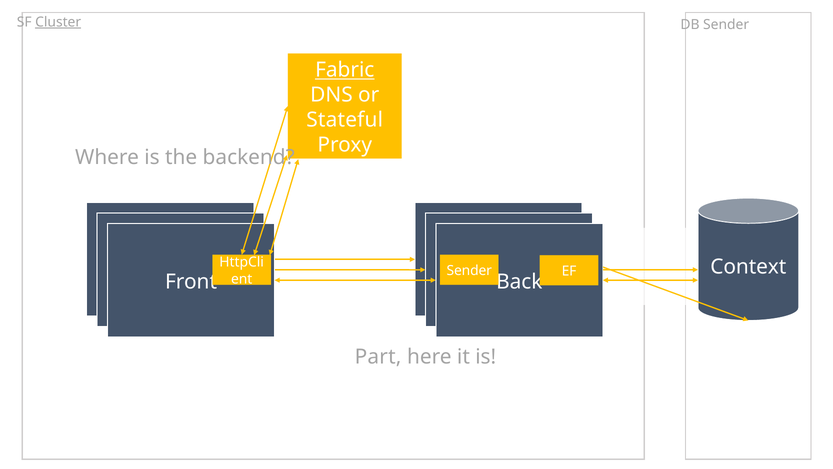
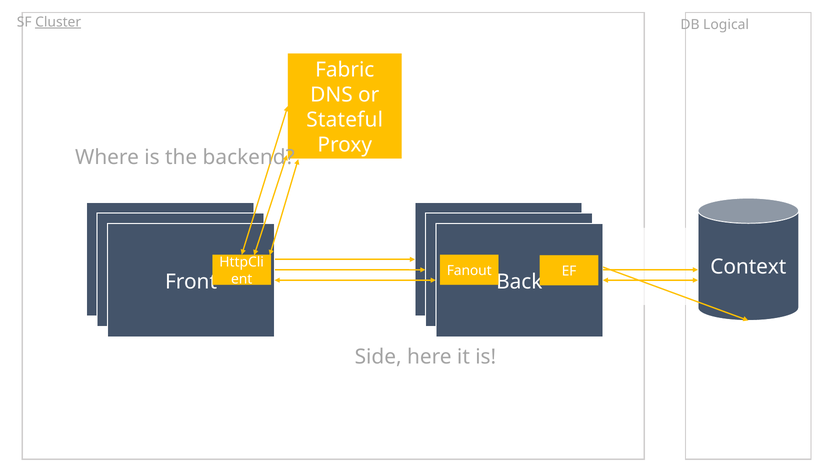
DB Sender: Sender -> Logical
Fabric underline: present -> none
Sender at (469, 270): Sender -> Fanout
Part: Part -> Side
